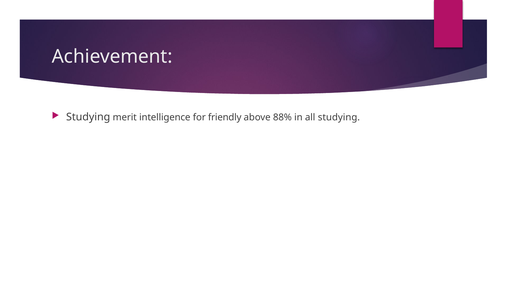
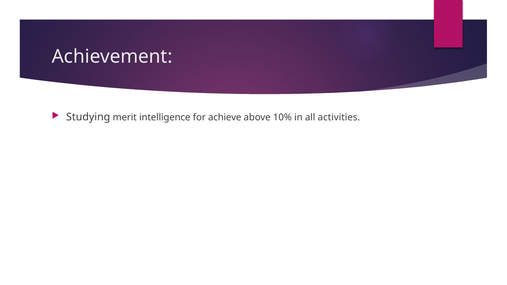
friendly: friendly -> achieve
88%: 88% -> 10%
all studying: studying -> activities
